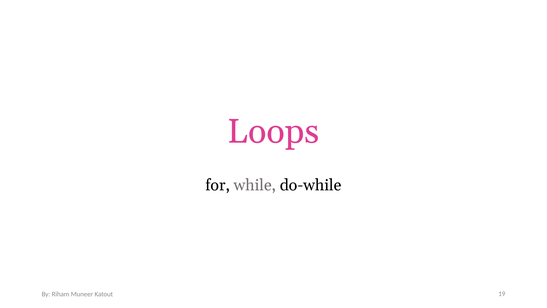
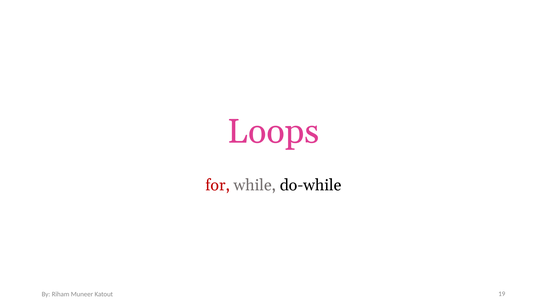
for colour: black -> red
